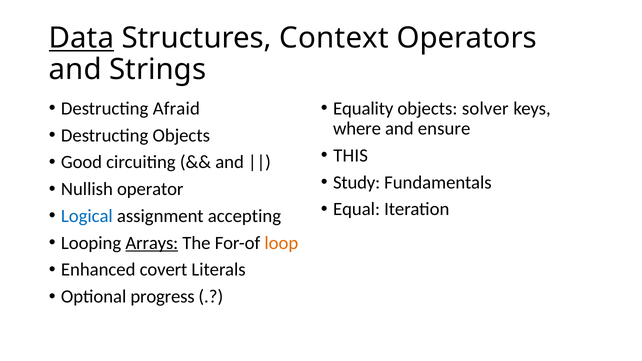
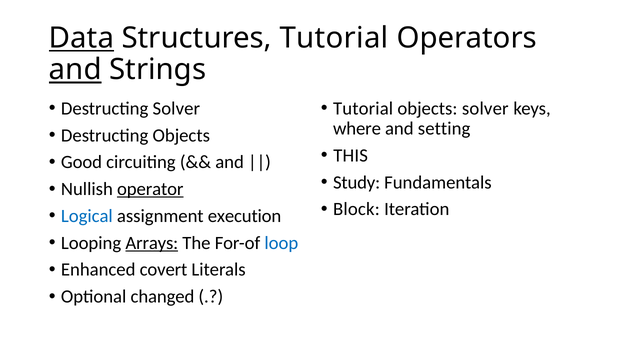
Structures Context: Context -> Tutorial
and at (75, 70) underline: none -> present
Destructing Afraid: Afraid -> Solver
Equality at (363, 109): Equality -> Tutorial
ensure: ensure -> setting
operator underline: none -> present
Equal: Equal -> Block
accepting: accepting -> execution
loop colour: orange -> blue
progress: progress -> changed
